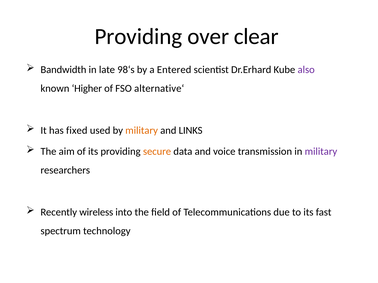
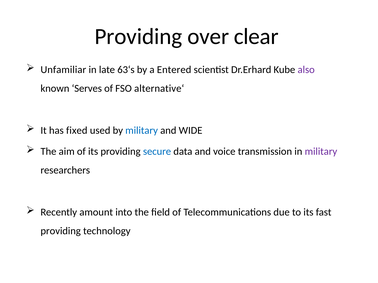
Bandwidth: Bandwidth -> Unfamiliar
98‘s: 98‘s -> 63‘s
Higher: Higher -> Serves
military at (142, 131) colour: orange -> blue
LINKS: LINKS -> WIDE
secure colour: orange -> blue
wireless: wireless -> amount
spectrum at (61, 231): spectrum -> providing
